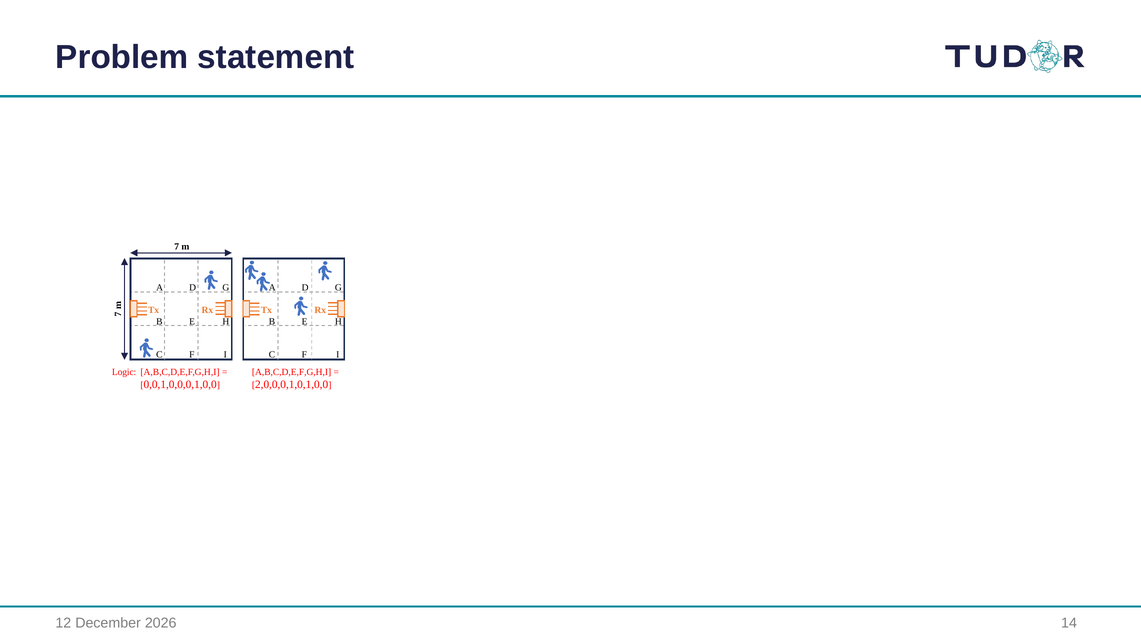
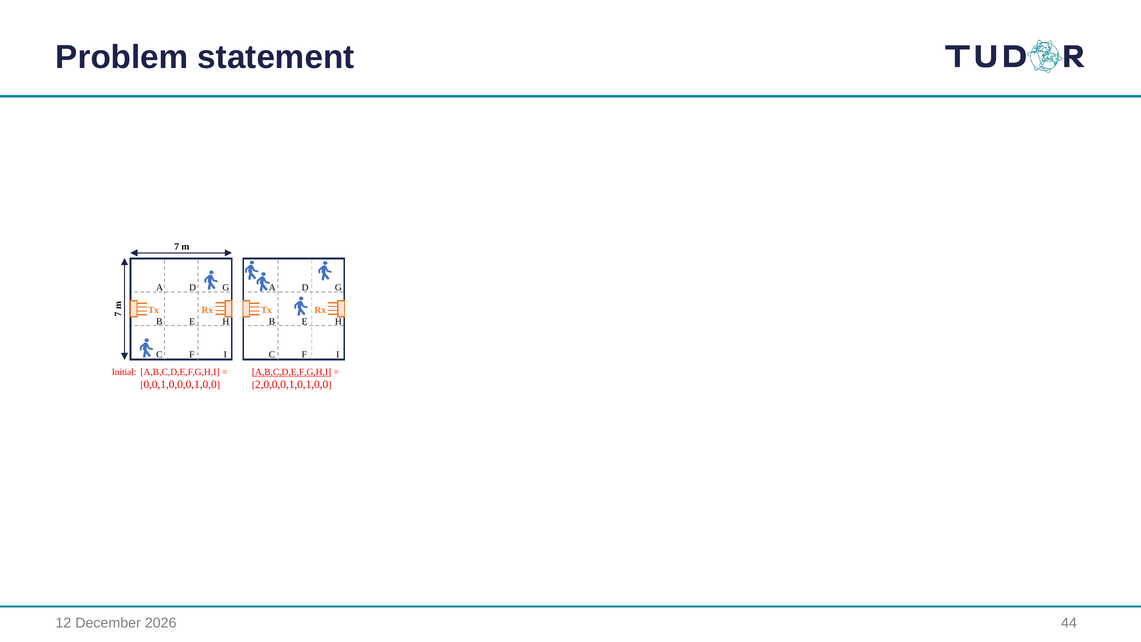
Logic: Logic -> Initial
A,B,C,D,E,F,G,H,I at (292, 372) underline: none -> present
14: 14 -> 44
